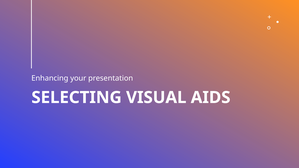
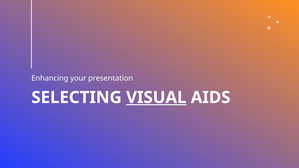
VISUAL underline: none -> present
